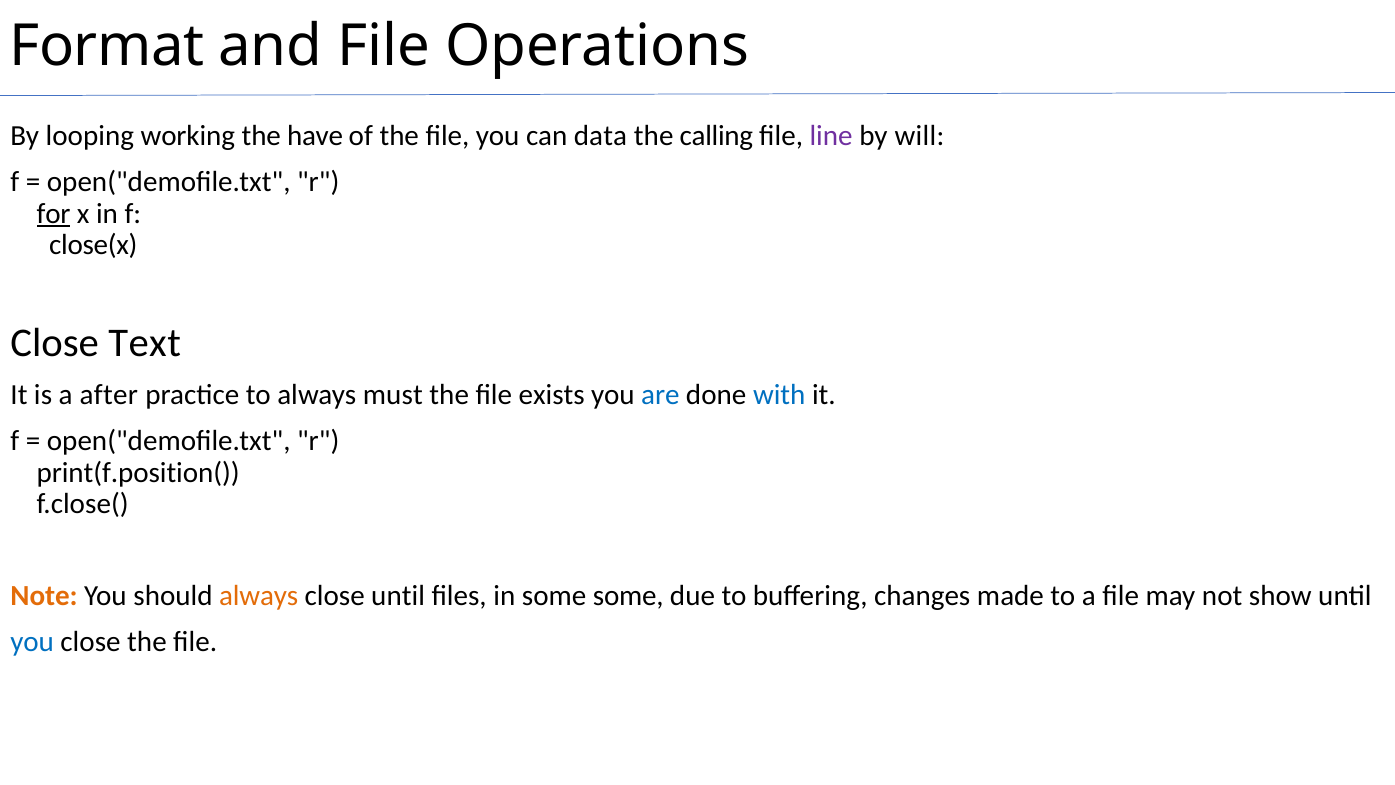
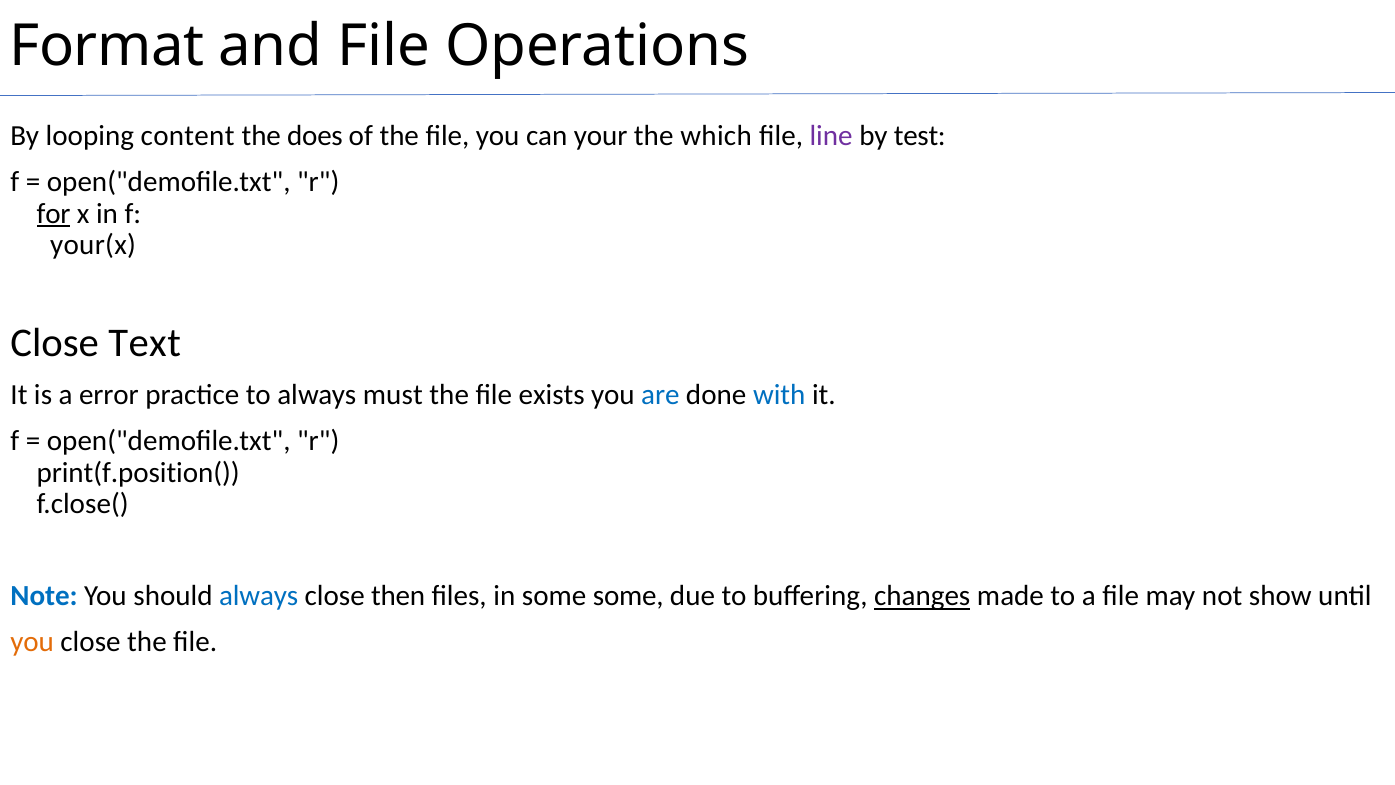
working: working -> content
have: have -> does
data: data -> your
calling: calling -> which
will: will -> test
close(x: close(x -> your(x
after: after -> error
Note colour: orange -> blue
always at (259, 596) colour: orange -> blue
close until: until -> then
changes underline: none -> present
you at (32, 642) colour: blue -> orange
